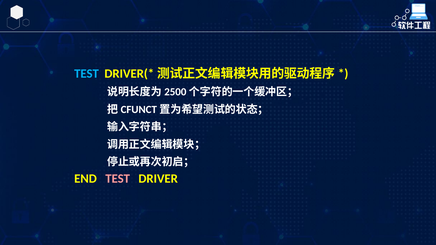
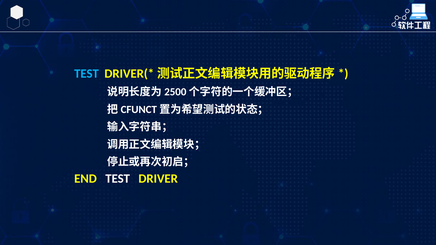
TEST at (118, 179) colour: pink -> white
